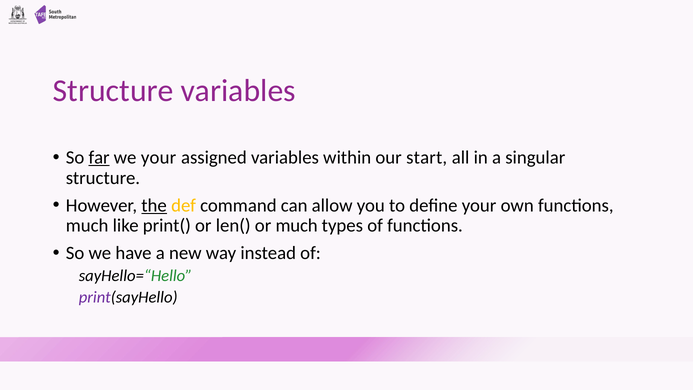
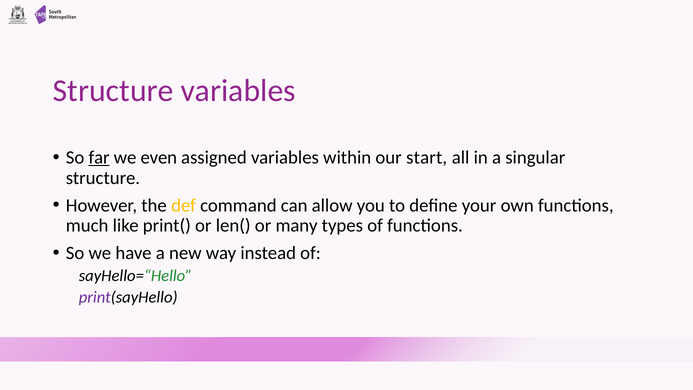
we your: your -> even
the underline: present -> none
or much: much -> many
